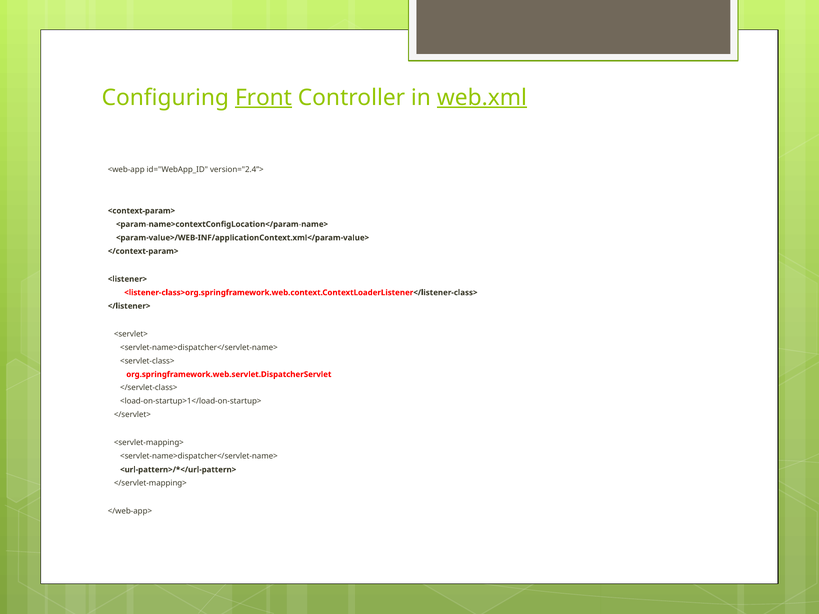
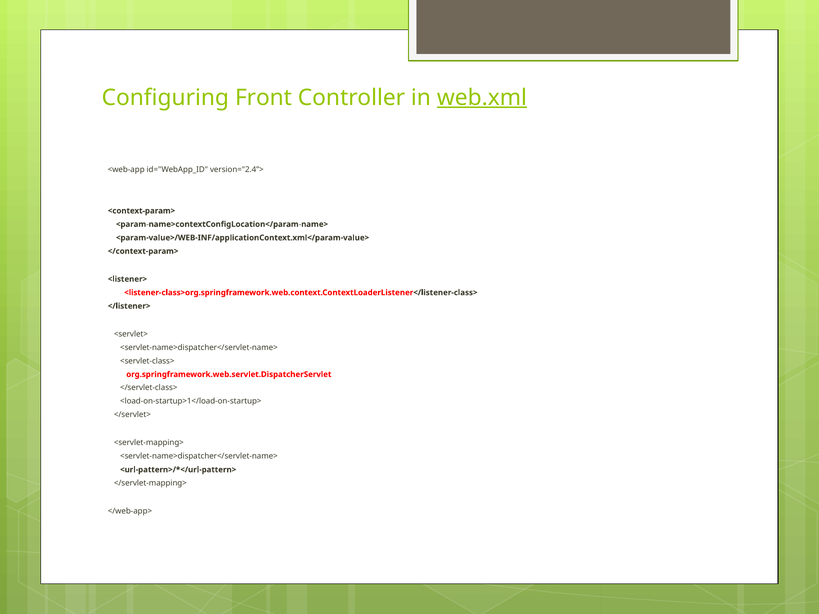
Front underline: present -> none
